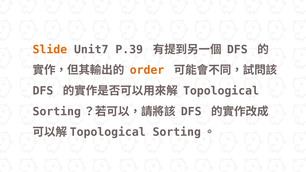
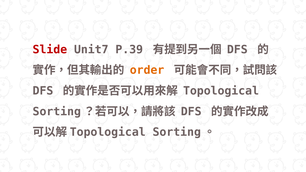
Slide colour: orange -> red
